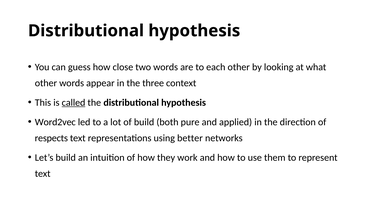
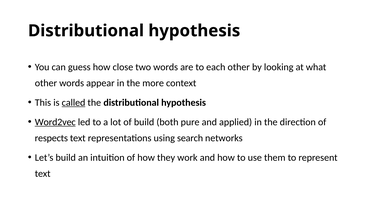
three: three -> more
Word2vec underline: none -> present
better: better -> search
